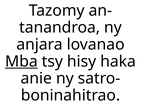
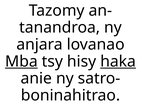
haka underline: none -> present
